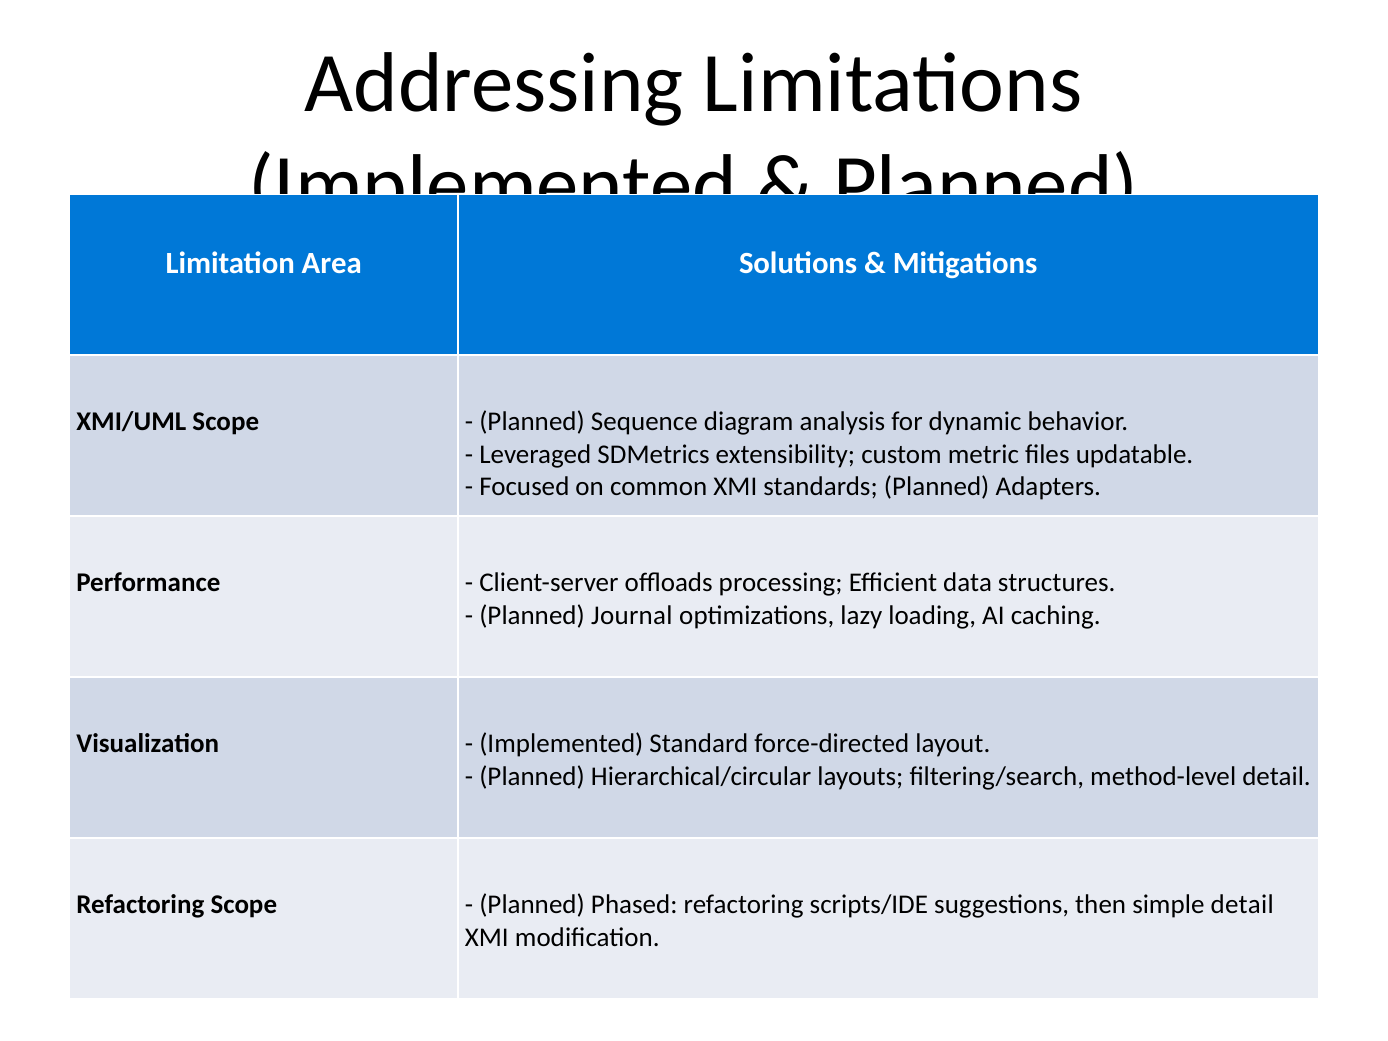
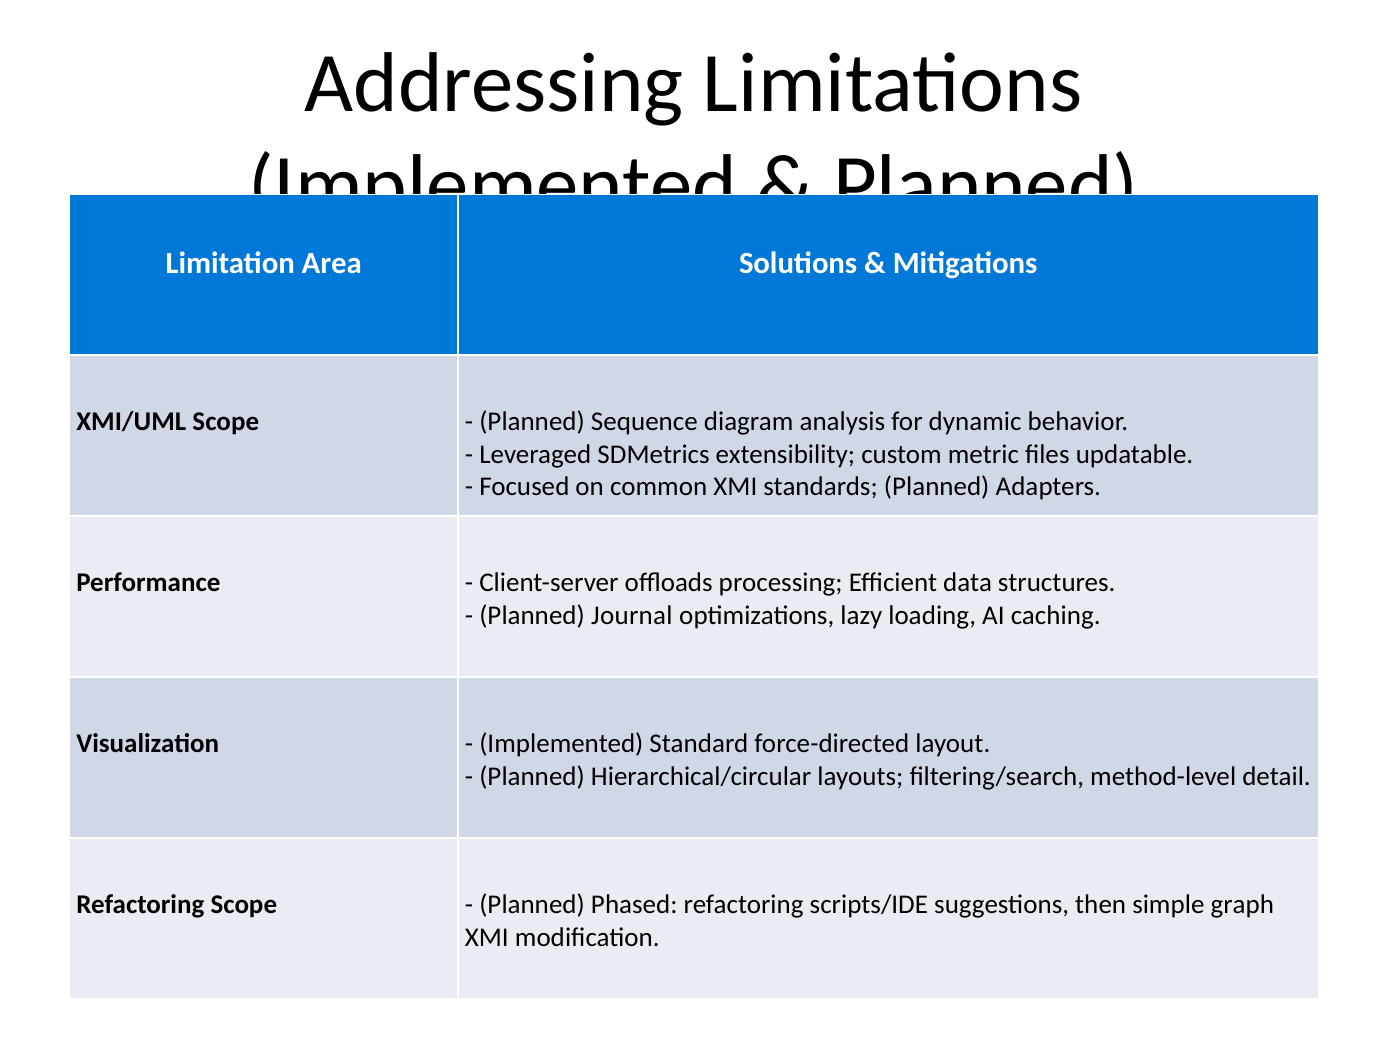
simple detail: detail -> graph
